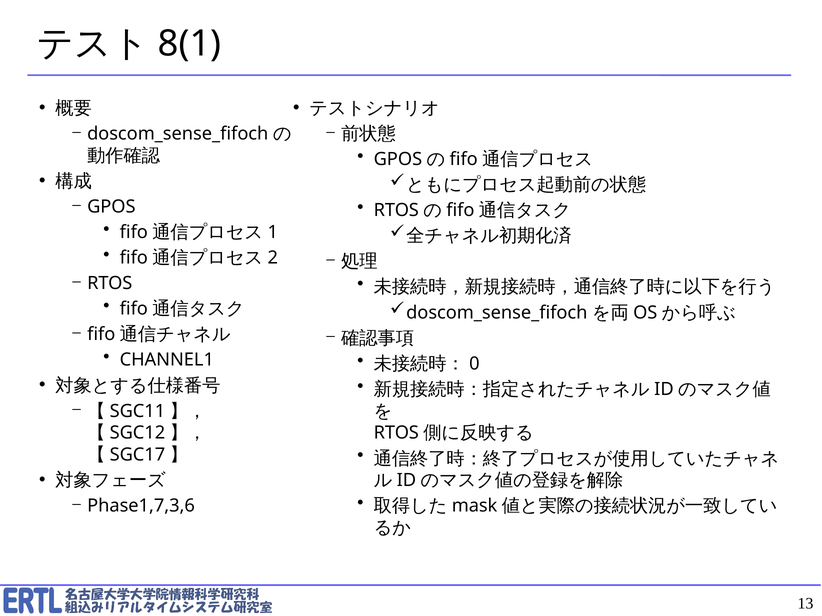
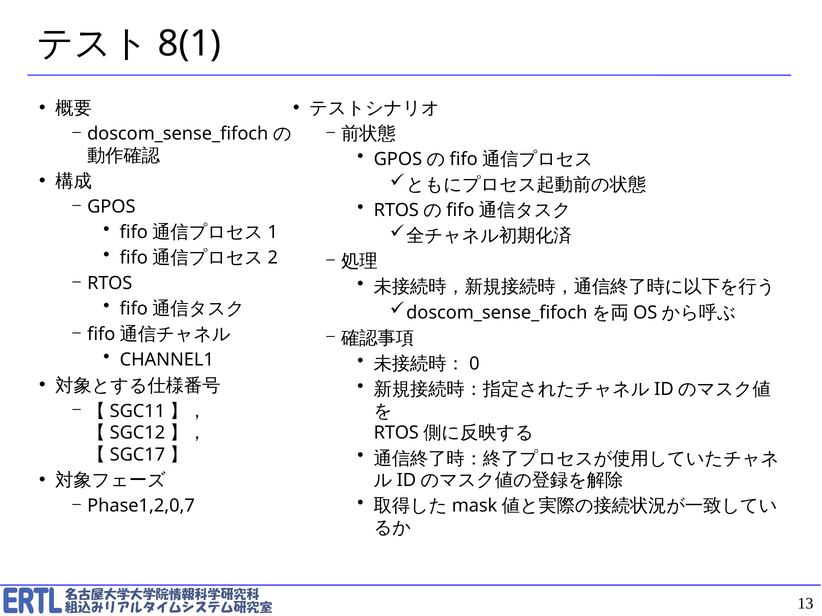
Phase1,7,3,6: Phase1,7,3,6 -> Phase1,2,0,7
